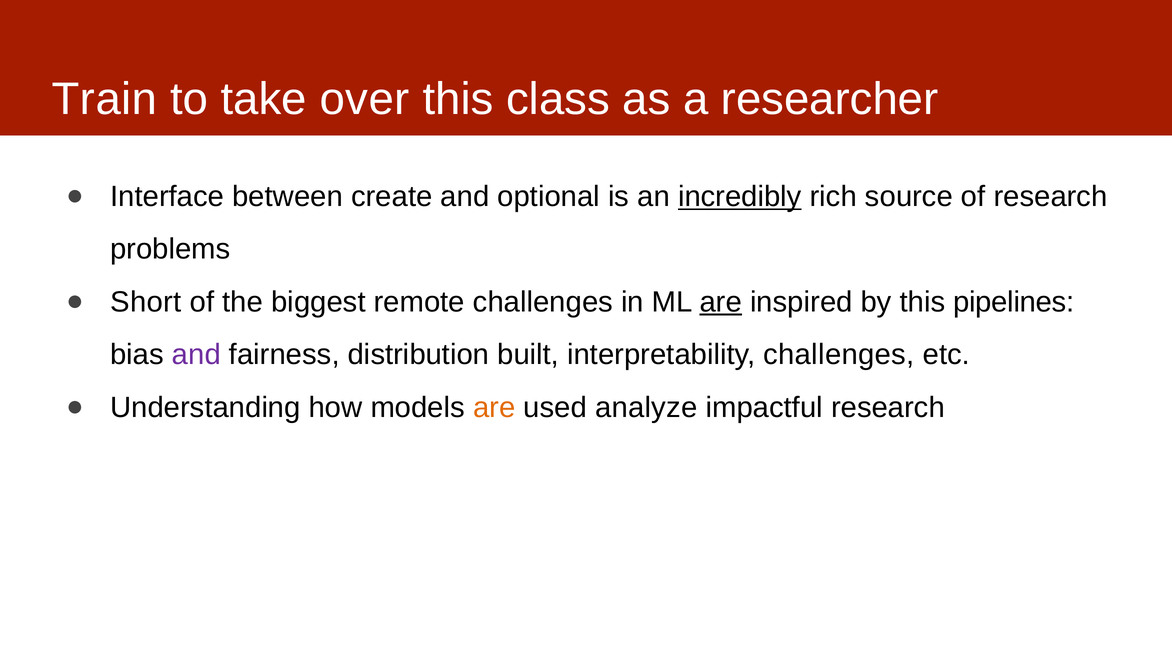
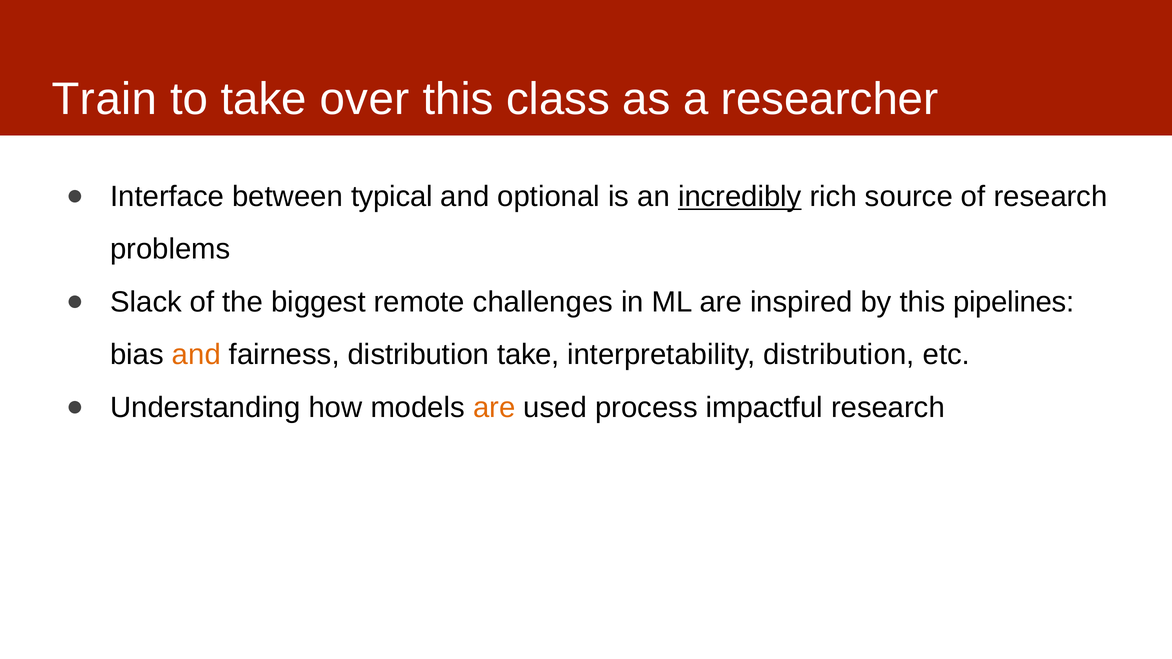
create: create -> typical
Short: Short -> Slack
are at (721, 302) underline: present -> none
and at (196, 355) colour: purple -> orange
distribution built: built -> take
interpretability challenges: challenges -> distribution
analyze: analyze -> process
